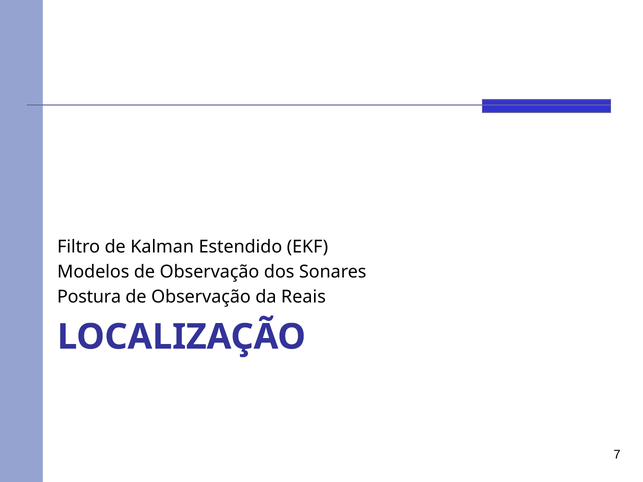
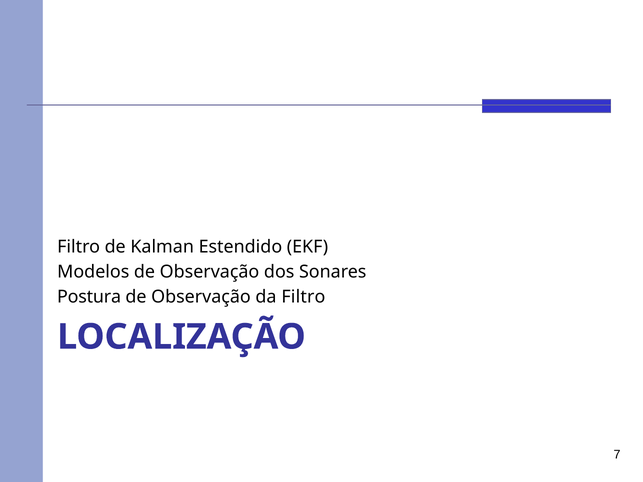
da Reais: Reais -> Filtro
